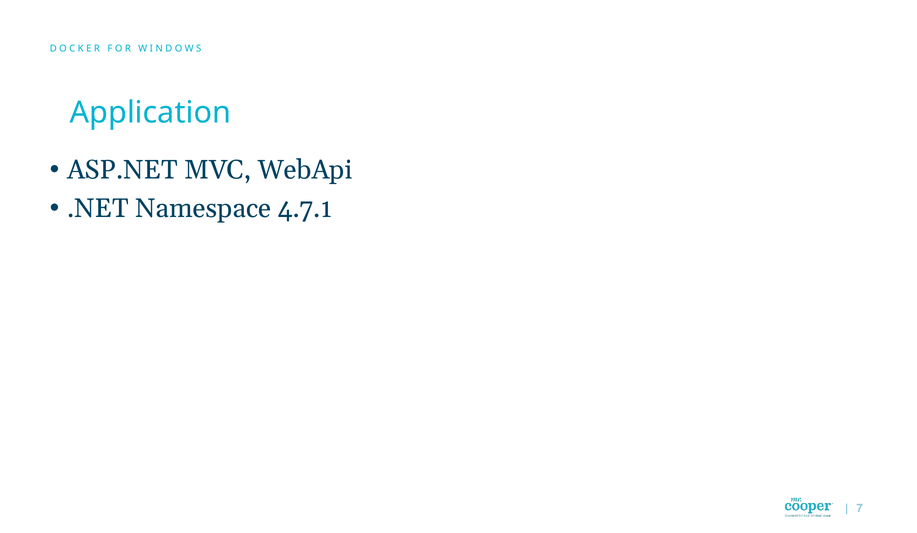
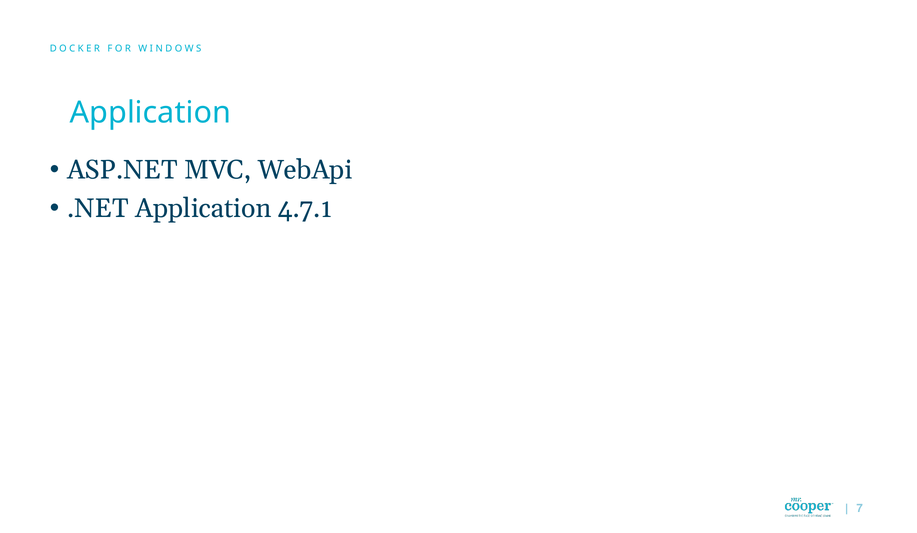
.NET Namespace: Namespace -> Application
